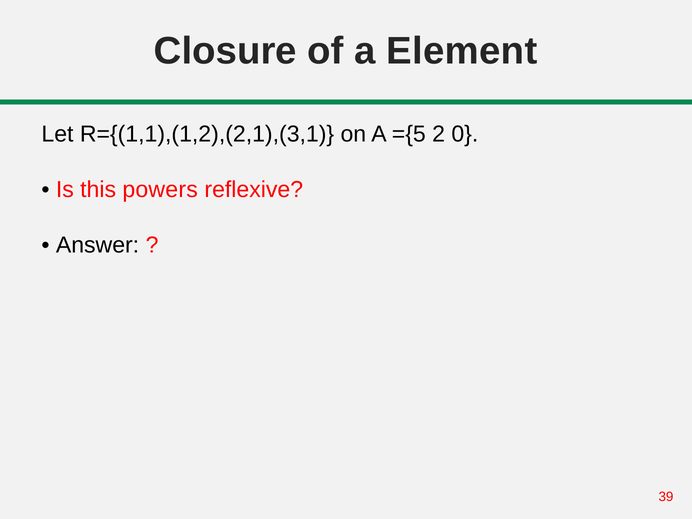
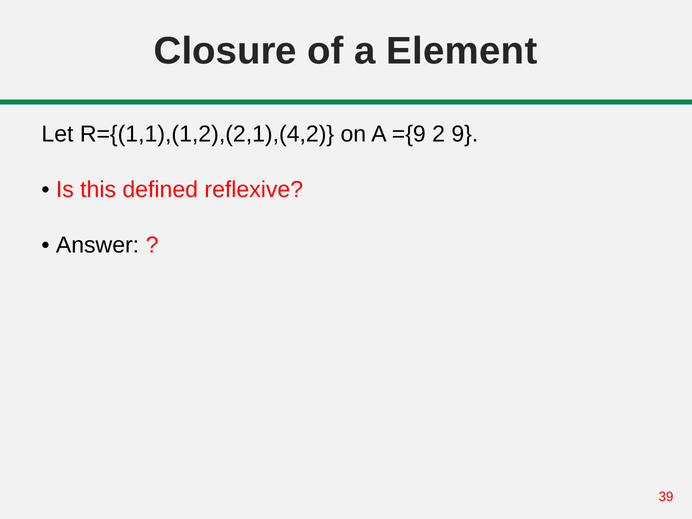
R={(1,1),(1,2),(2,1),(3,1: R={(1,1),(1,2),(2,1),(3,1 -> R={(1,1),(1,2),(2,1),(4,2
={5: ={5 -> ={9
0: 0 -> 9
powers: powers -> defined
